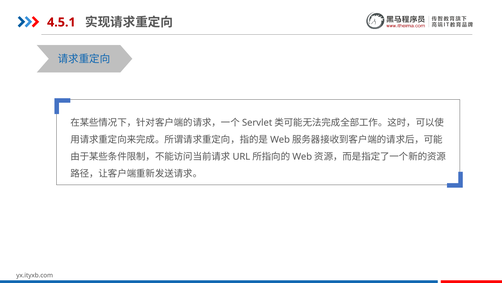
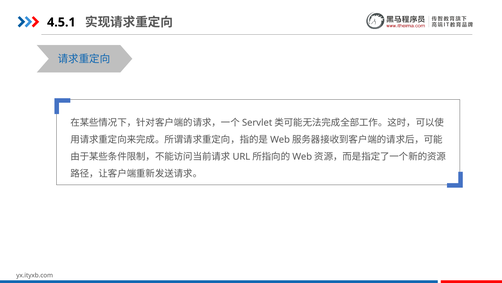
4.5.1 colour: red -> black
